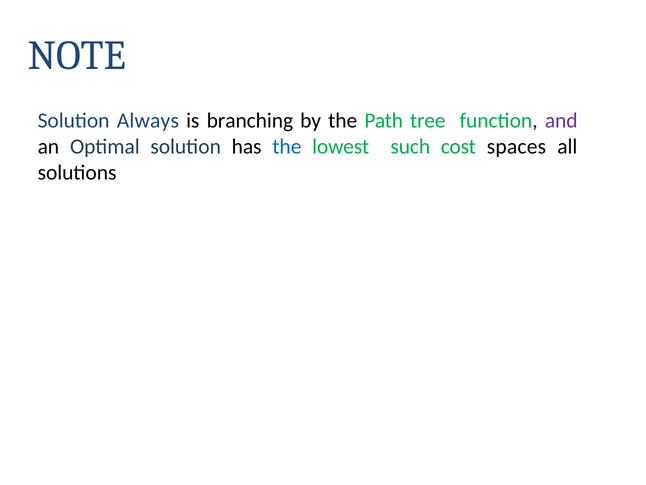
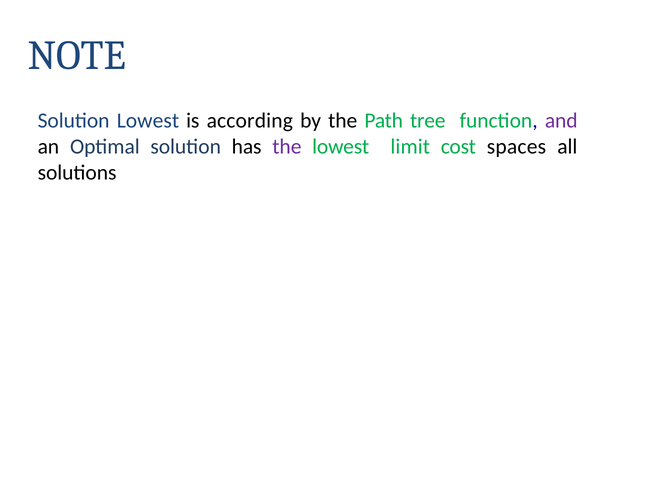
Solution Always: Always -> Lowest
branching: branching -> according
the at (287, 146) colour: blue -> purple
such: such -> limit
